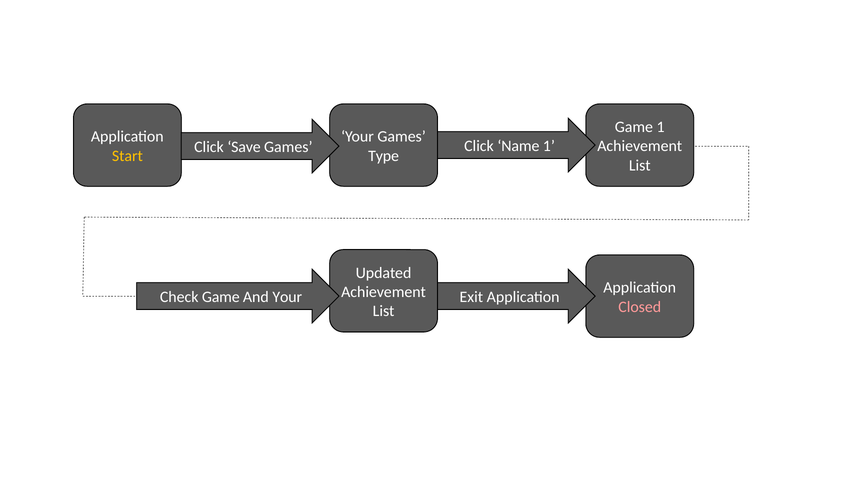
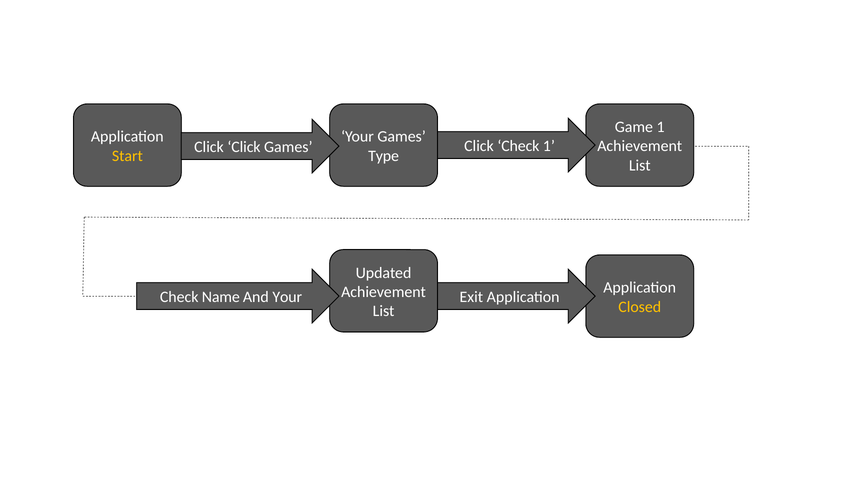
Click Name: Name -> Check
Click Save: Save -> Click
Check Game: Game -> Name
Closed colour: pink -> yellow
